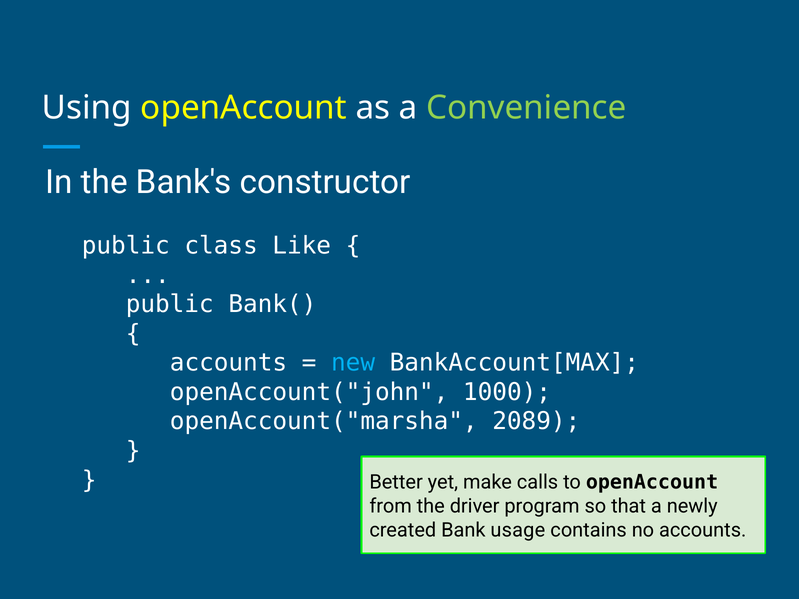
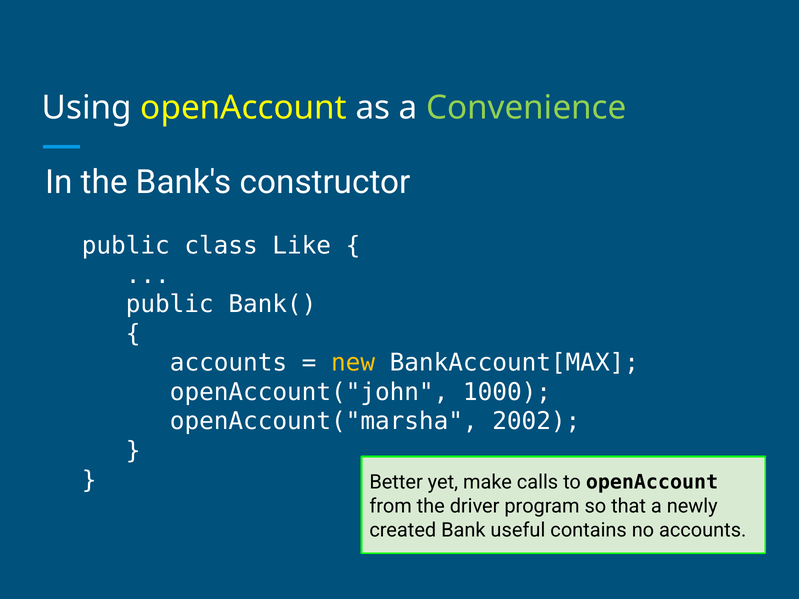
new colour: light blue -> yellow
2089: 2089 -> 2002
usage: usage -> useful
